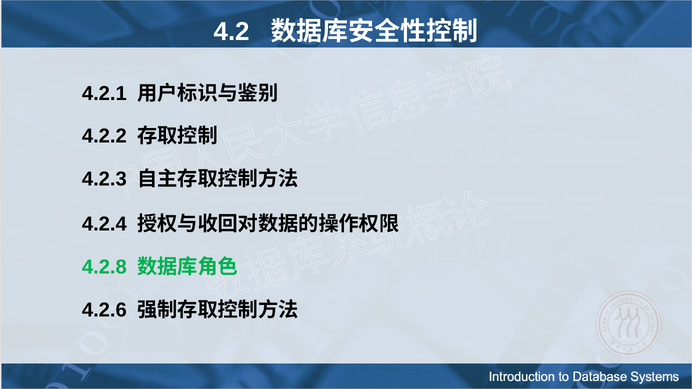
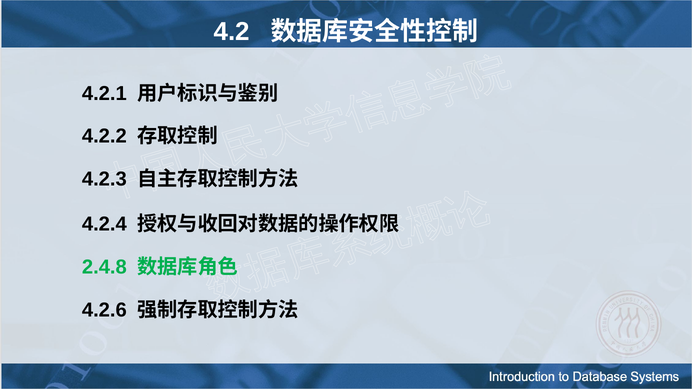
4.2.8: 4.2.8 -> 2.4.8
